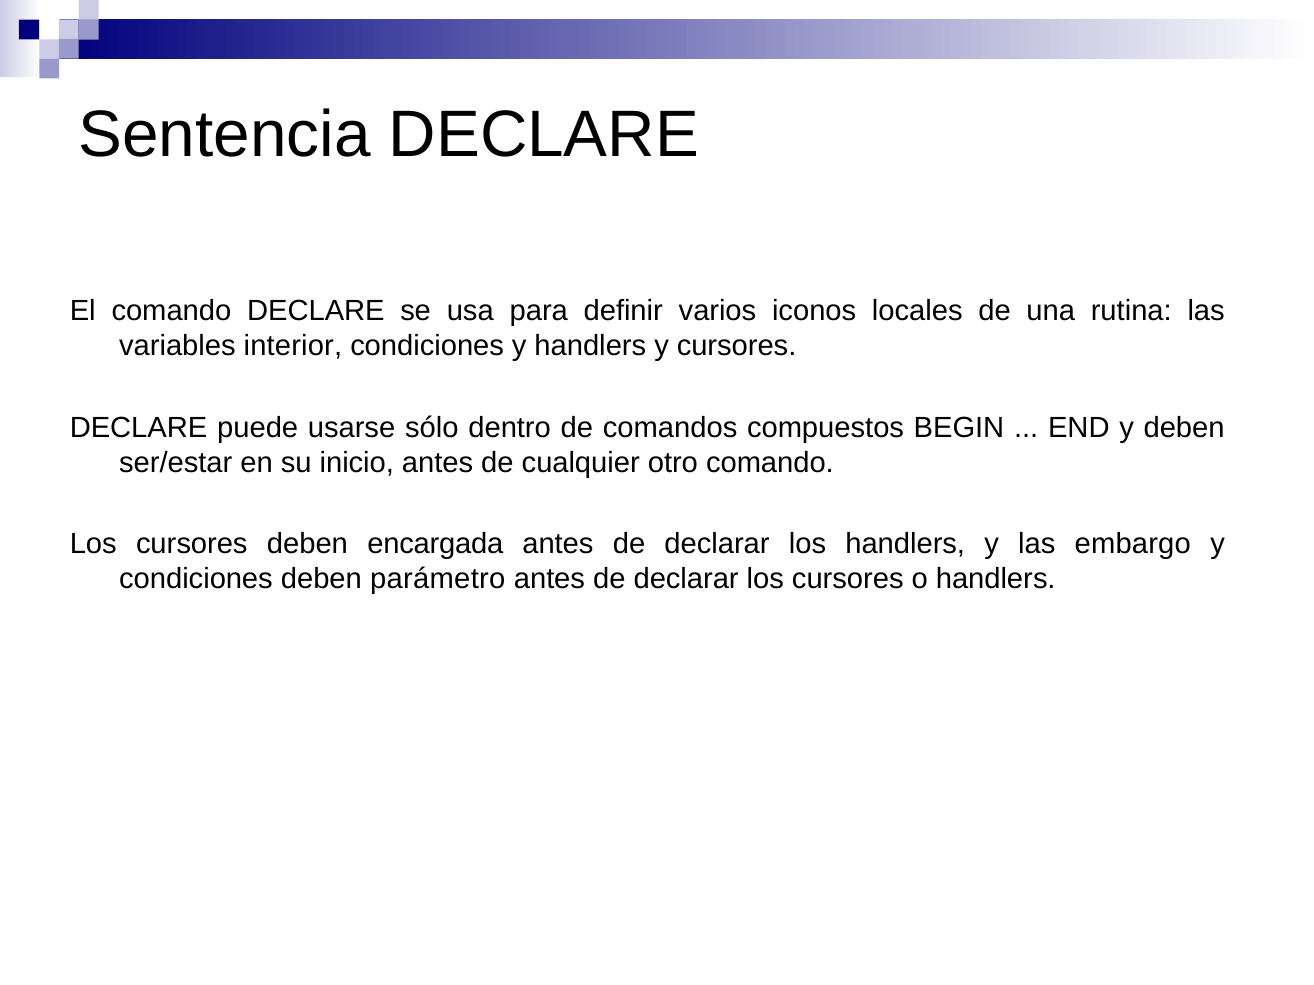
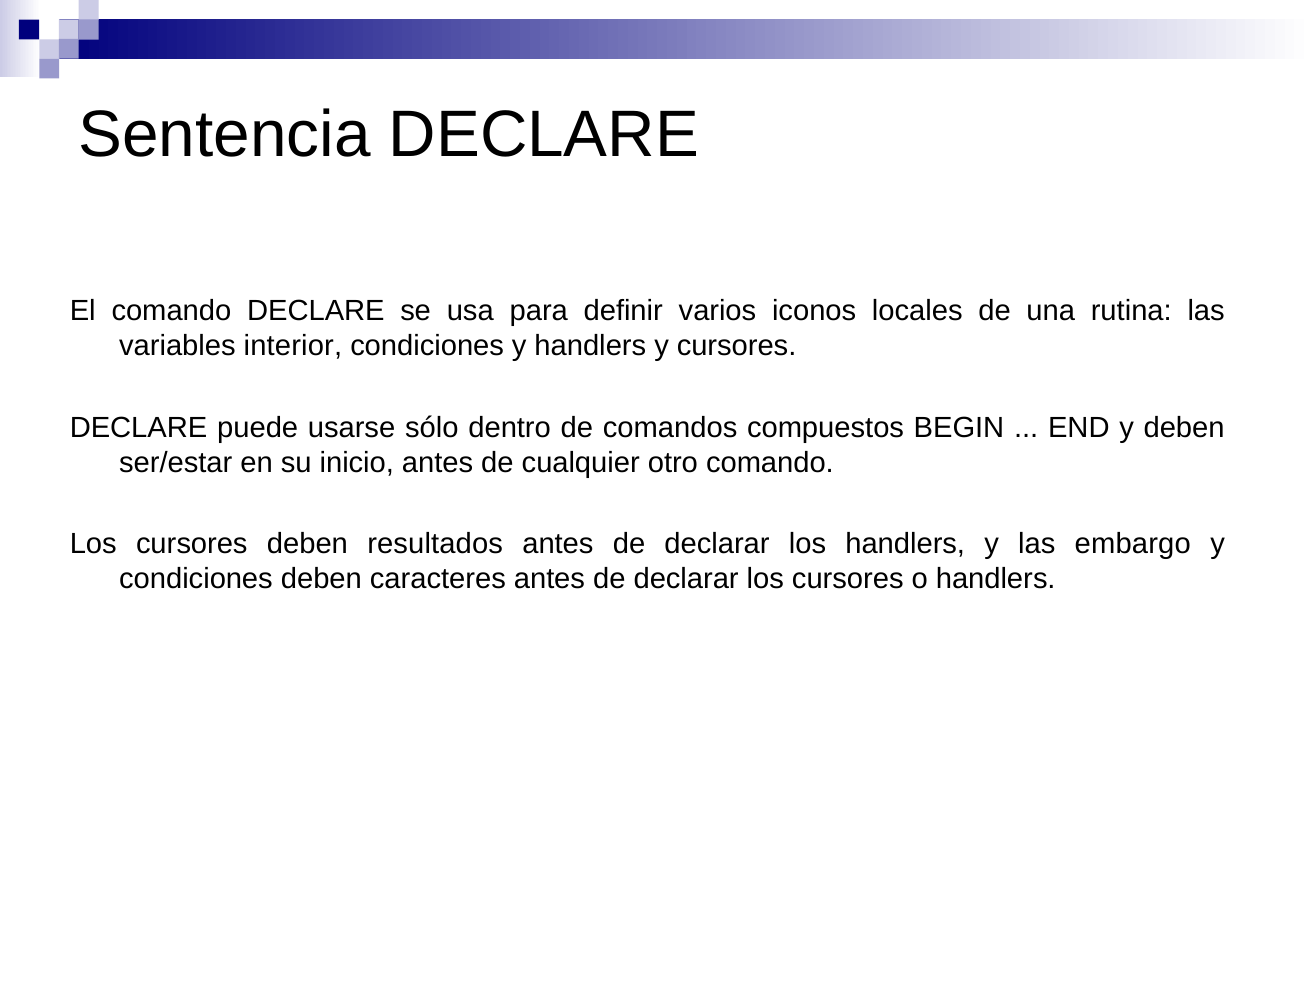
encargada: encargada -> resultados
parámetro: parámetro -> caracteres
